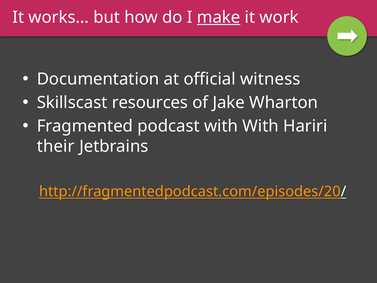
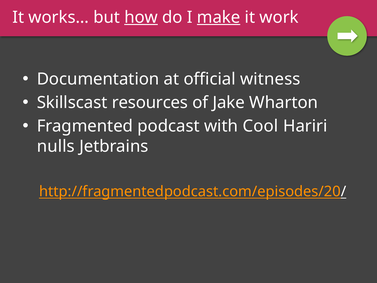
how underline: none -> present
with With: With -> Cool
their: their -> nulls
